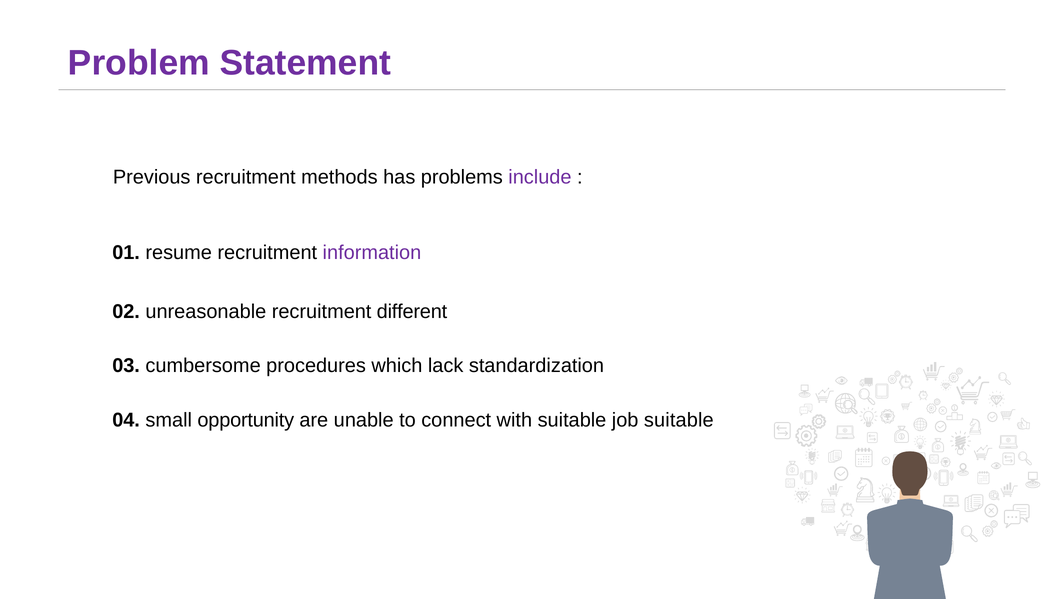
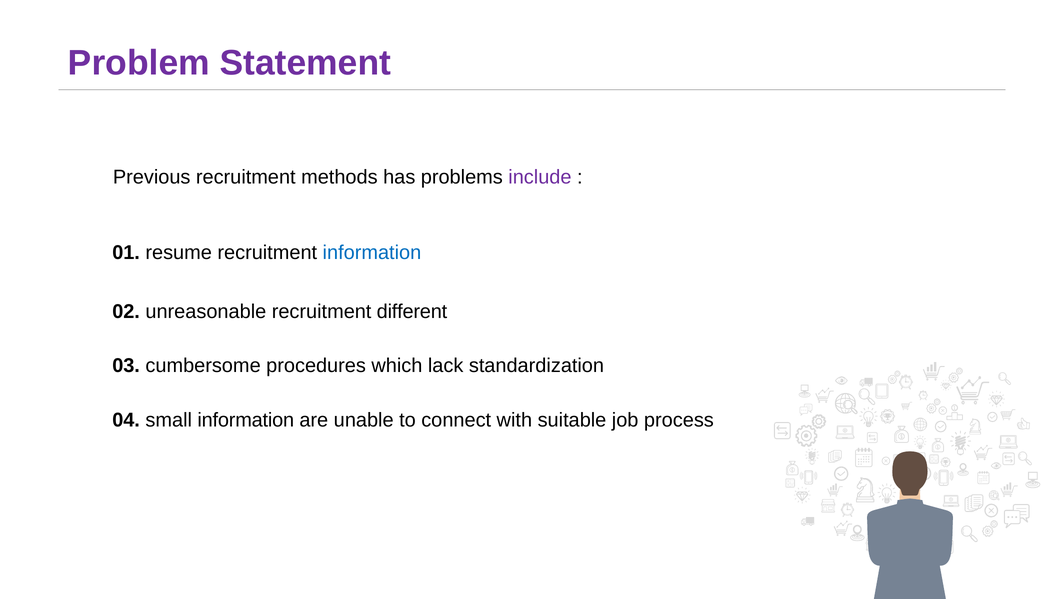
information at (372, 252) colour: purple -> blue
small opportunity: opportunity -> information
job suitable: suitable -> process
